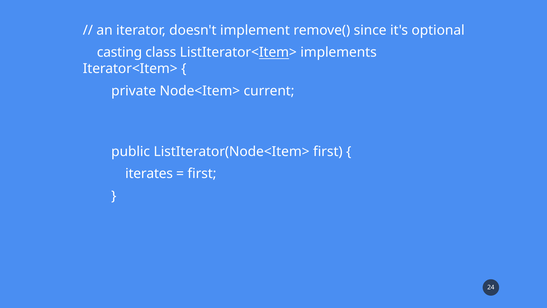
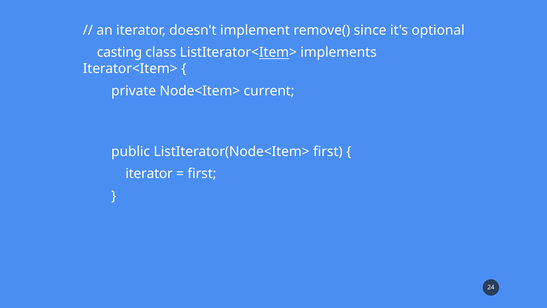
iterates at (149, 174): iterates -> iterator
